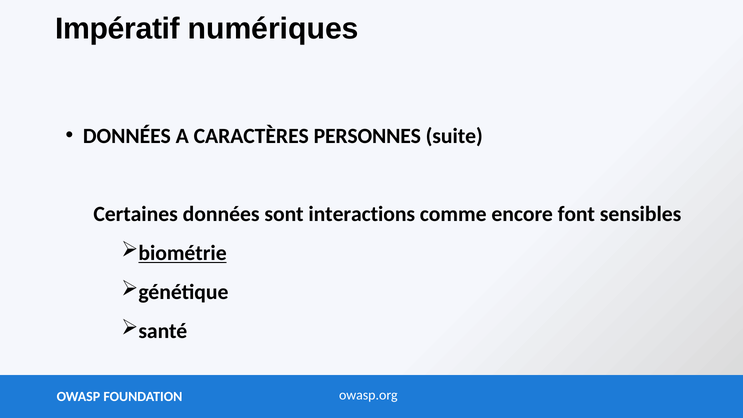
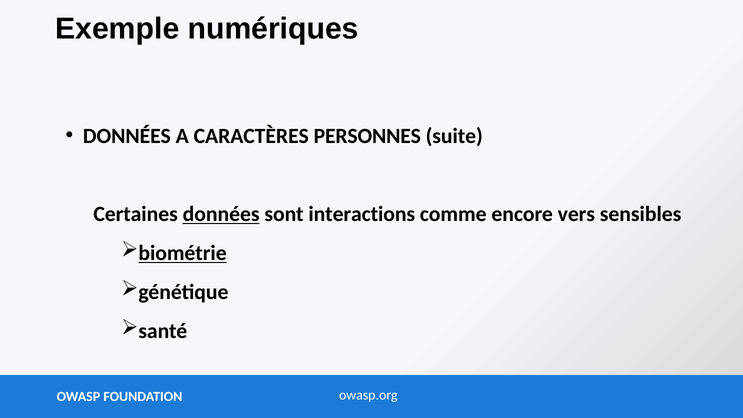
Impératif: Impératif -> Exemple
données at (221, 214) underline: none -> present
font: font -> vers
